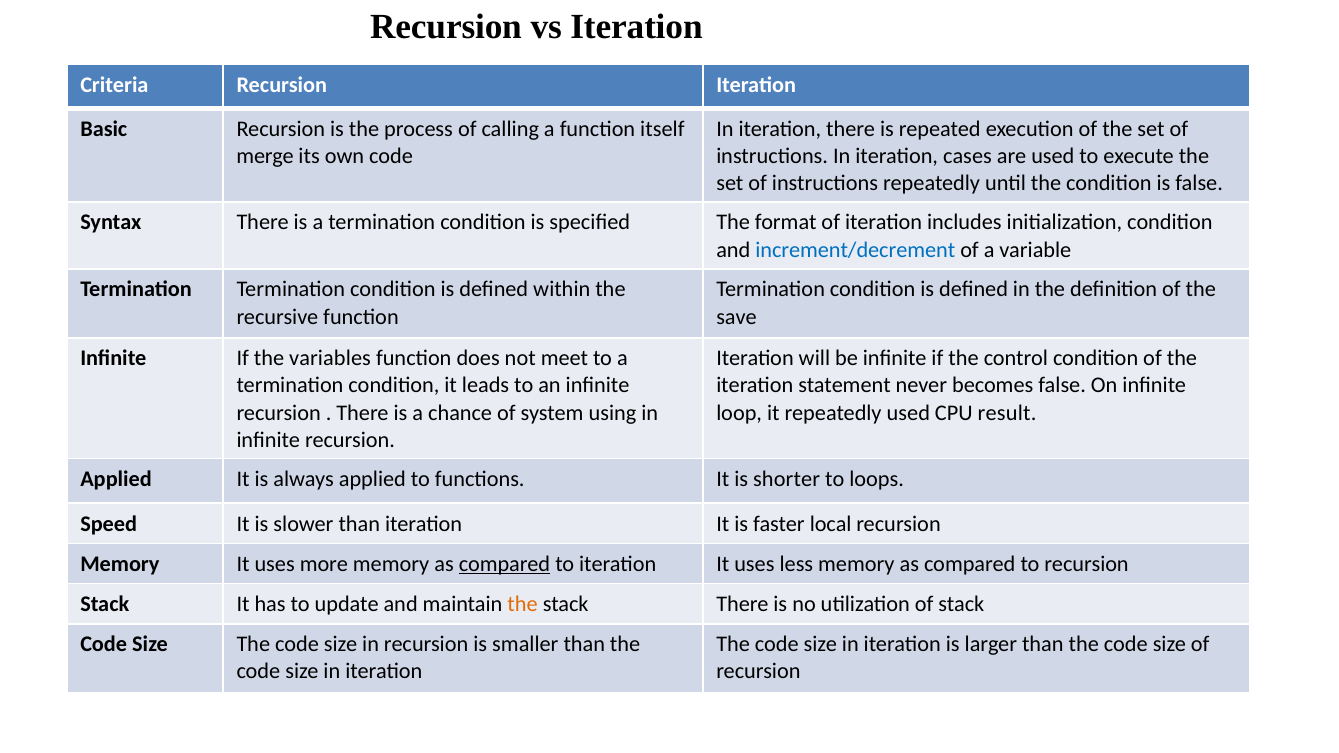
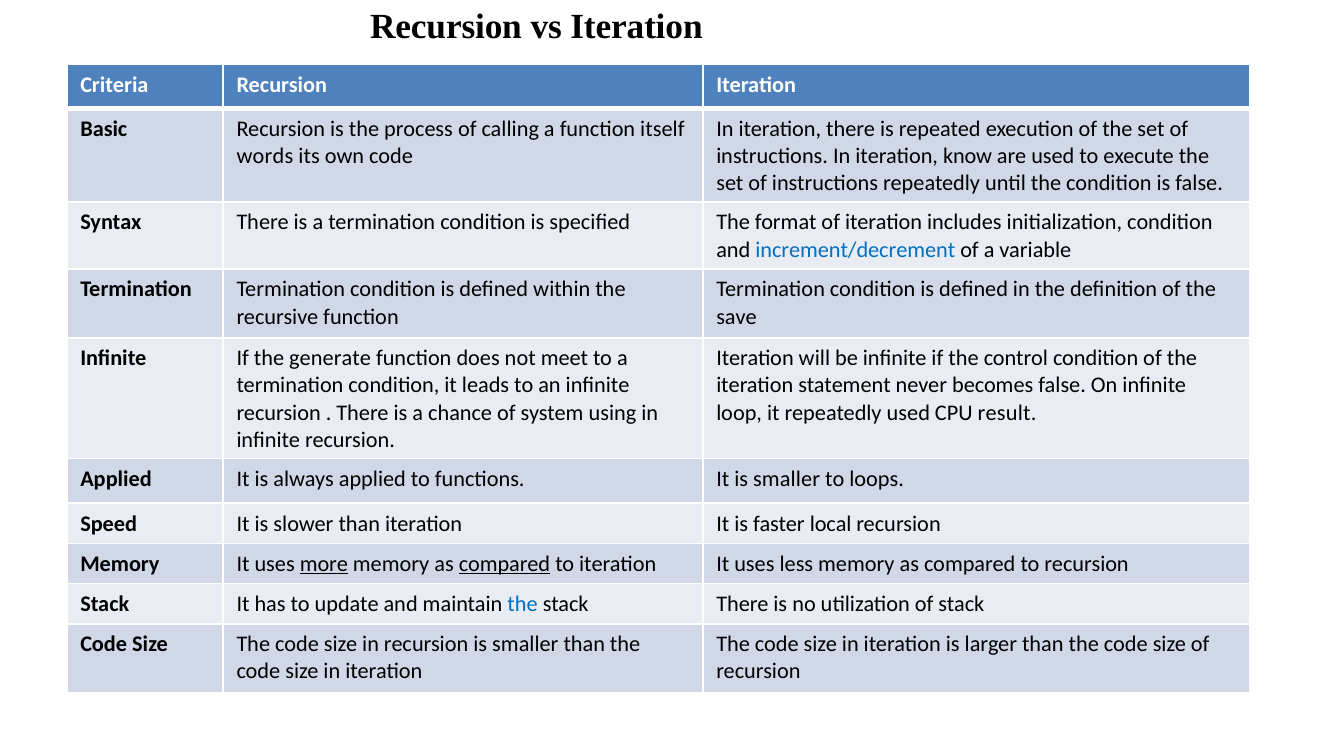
merge: merge -> words
cases: cases -> know
variables: variables -> generate
It is shorter: shorter -> smaller
more underline: none -> present
the at (523, 604) colour: orange -> blue
